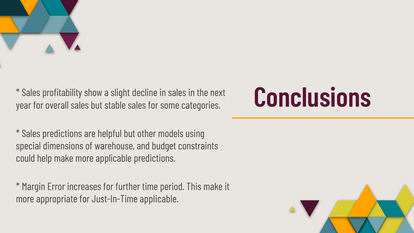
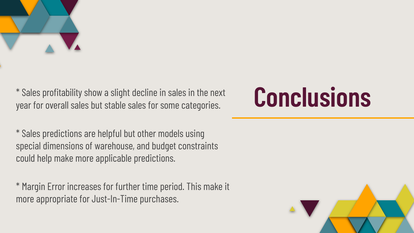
Just-In-Time applicable: applicable -> purchases
